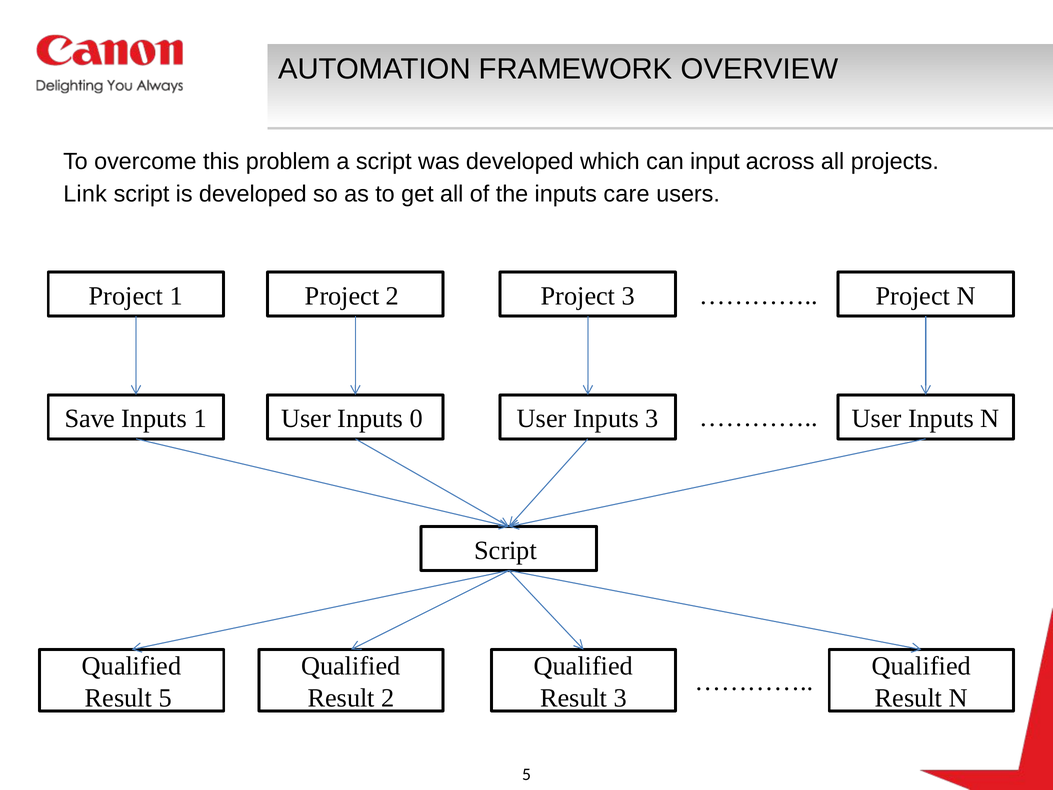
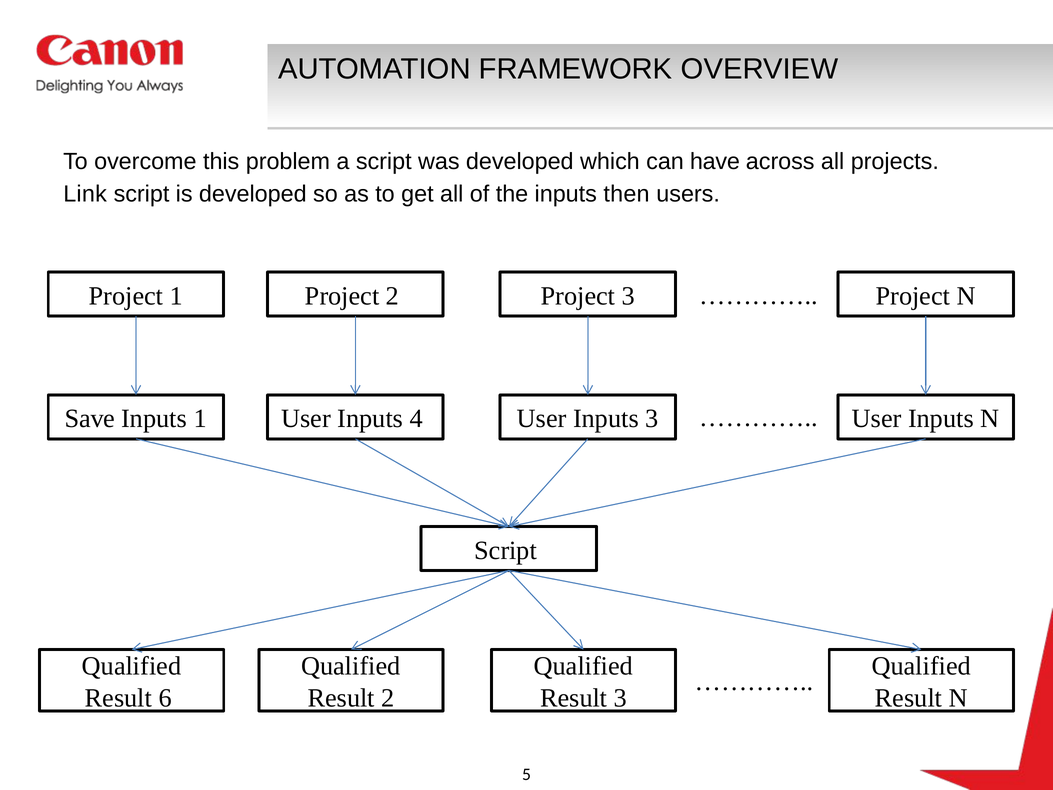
input: input -> have
care: care -> then
0: 0 -> 4
Result 5: 5 -> 6
